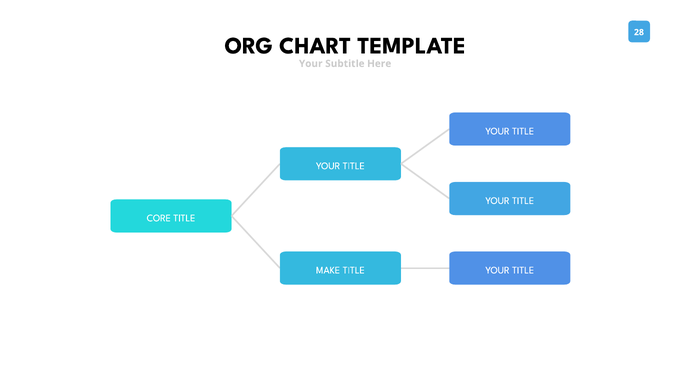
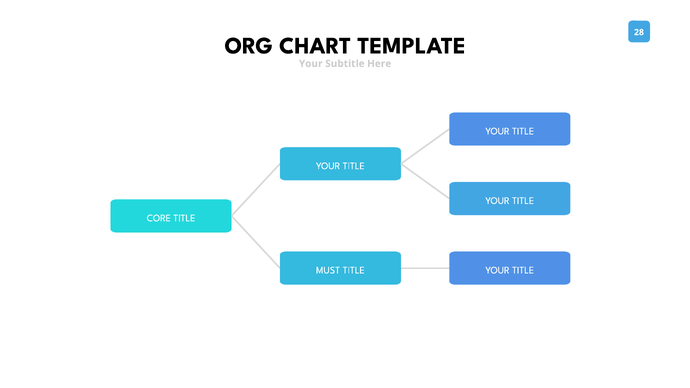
MAKE: MAKE -> MUST
